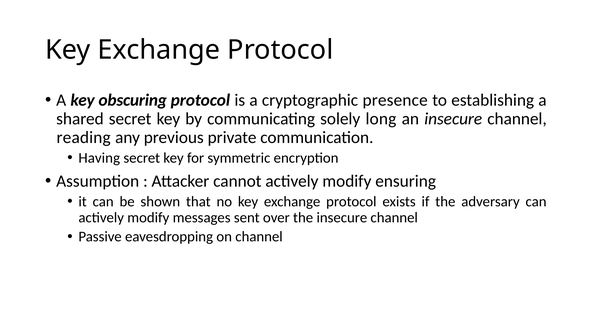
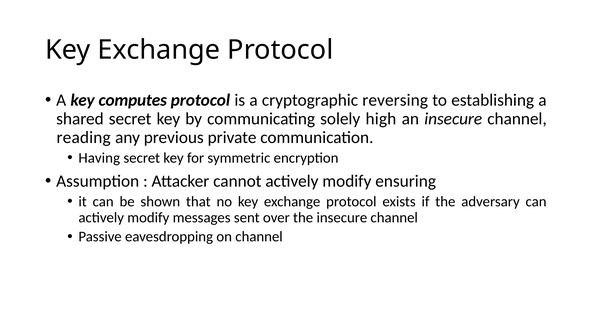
obscuring: obscuring -> computes
presence: presence -> reversing
long: long -> high
